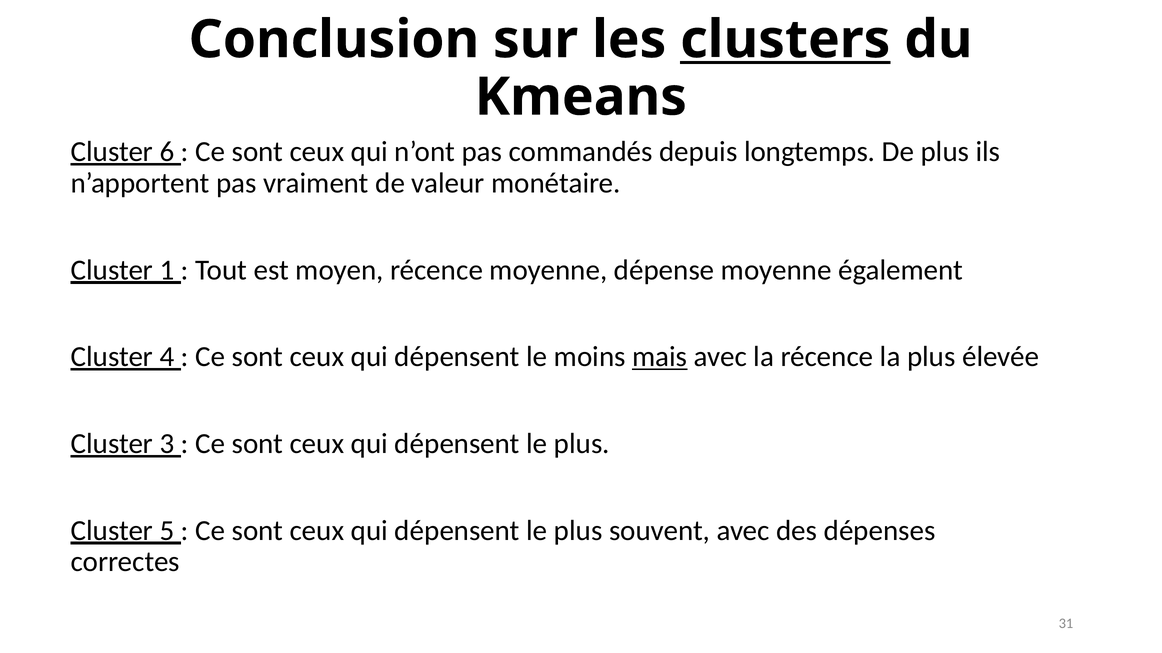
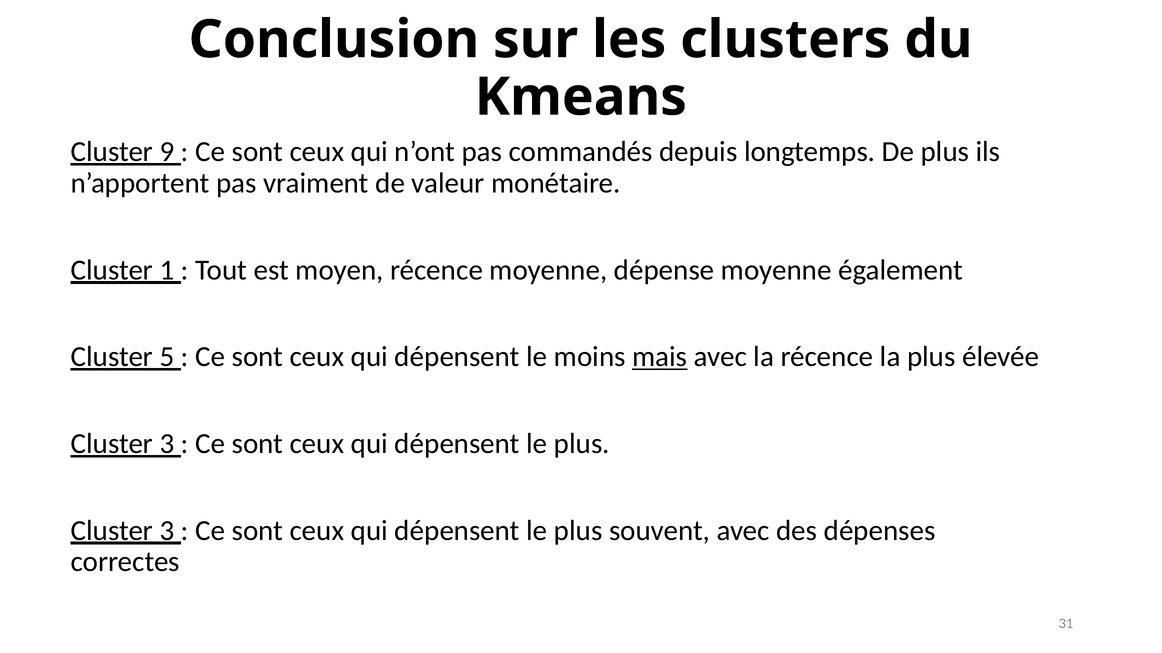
clusters underline: present -> none
6: 6 -> 9
4: 4 -> 5
5 at (167, 531): 5 -> 3
